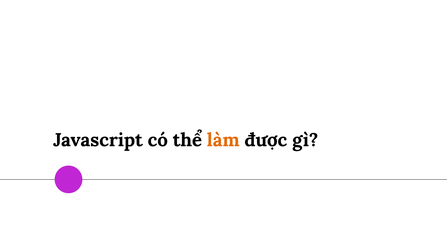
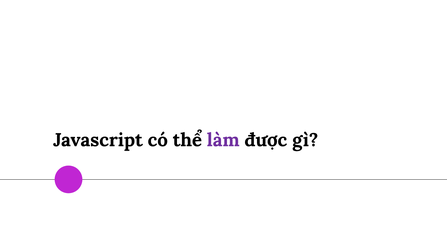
làm colour: orange -> purple
